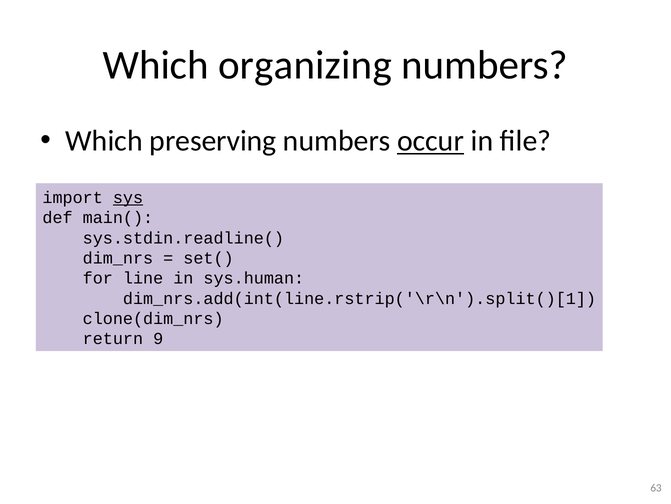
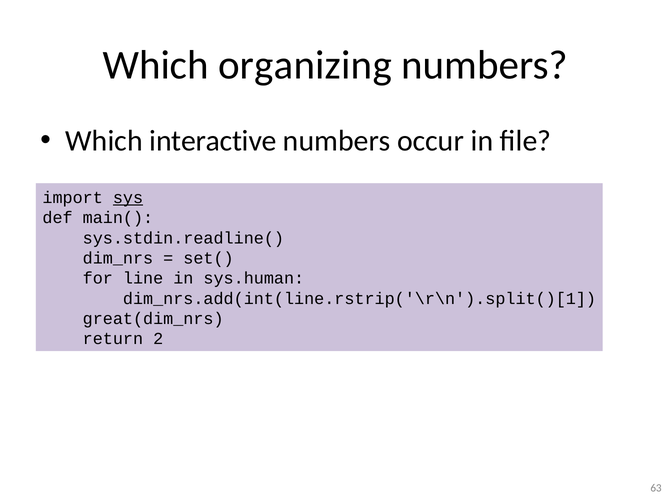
preserving: preserving -> interactive
occur underline: present -> none
clone(dim_nrs: clone(dim_nrs -> great(dim_nrs
9: 9 -> 2
